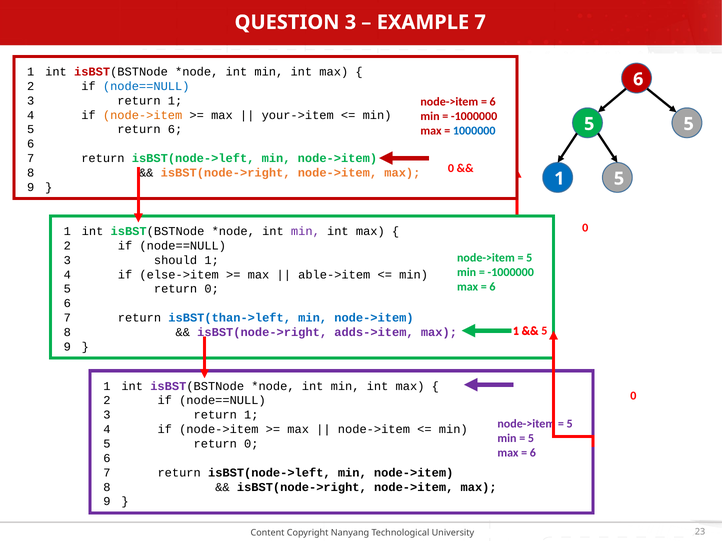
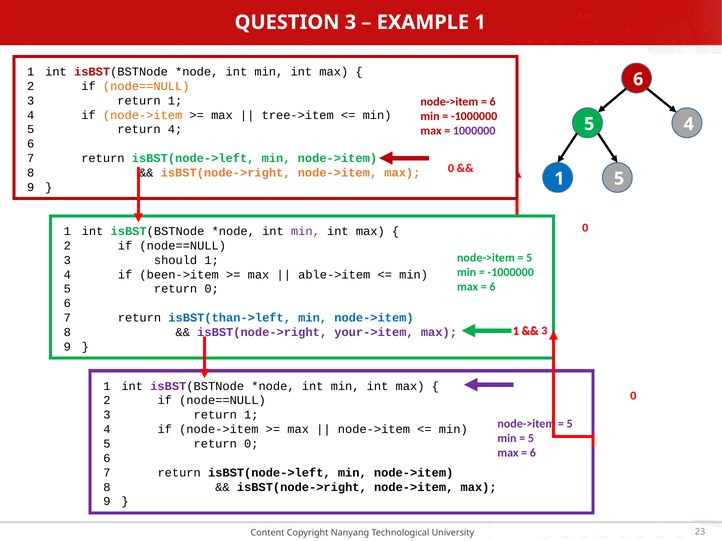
EXAMPLE 7: 7 -> 1
node==NULL at (146, 86) colour: blue -> orange
your->item: your->item -> tree->item
5 5: 5 -> 4
return 6: 6 -> 4
1000000 colour: blue -> purple
else->item: else->item -> been->item
5 at (544, 331): 5 -> 3
adds->item: adds->item -> your->item
